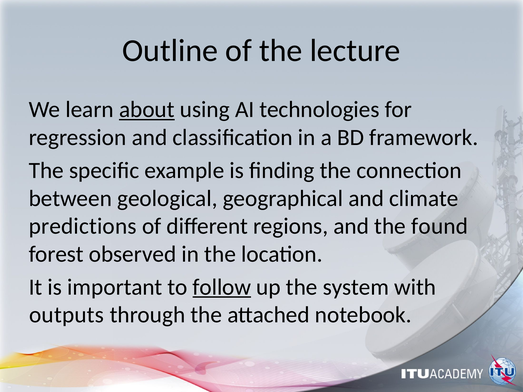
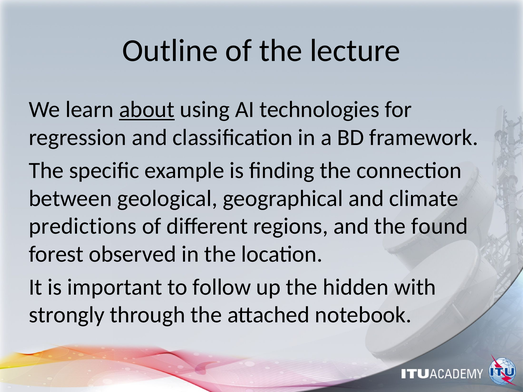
follow underline: present -> none
system: system -> hidden
outputs: outputs -> strongly
